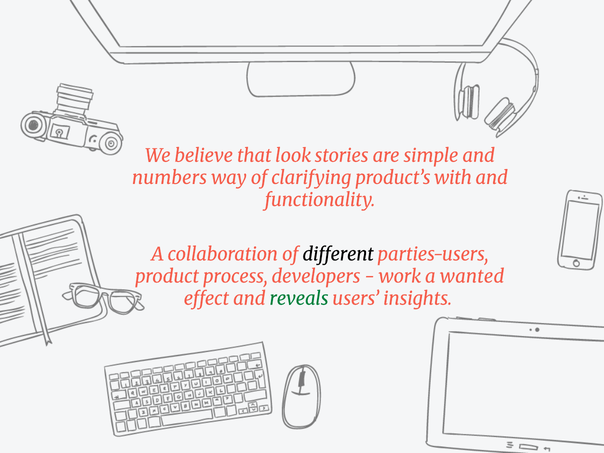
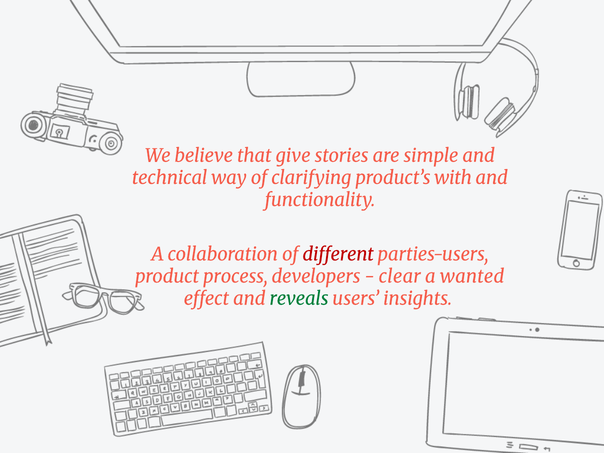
look: look -> give
numbers: numbers -> technical
different colour: black -> red
work: work -> clear
